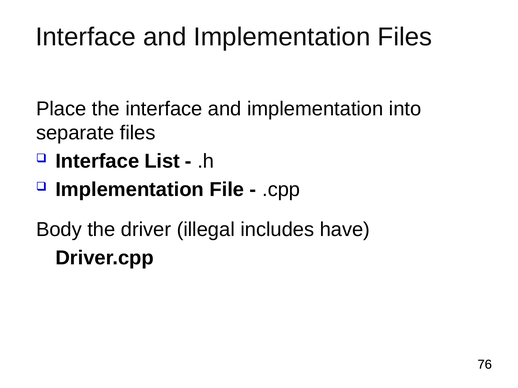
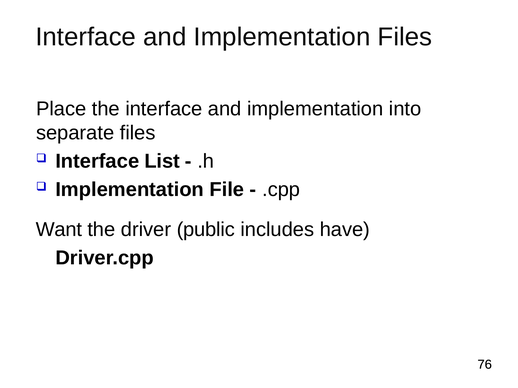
Body: Body -> Want
illegal: illegal -> public
